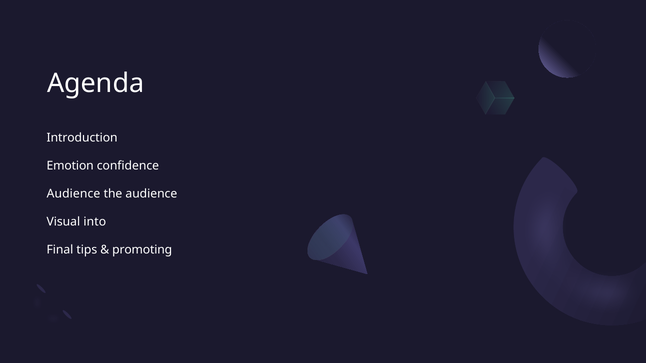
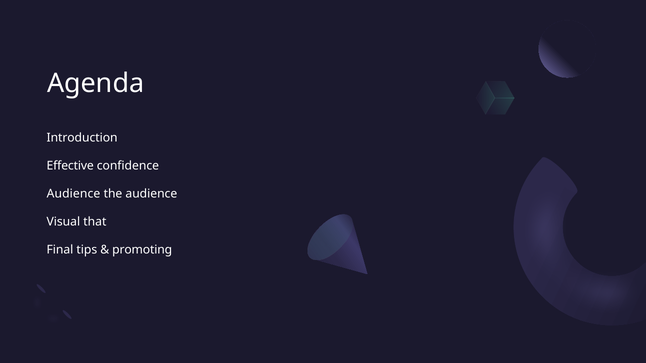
Emotion: Emotion -> Effective
into: into -> that
